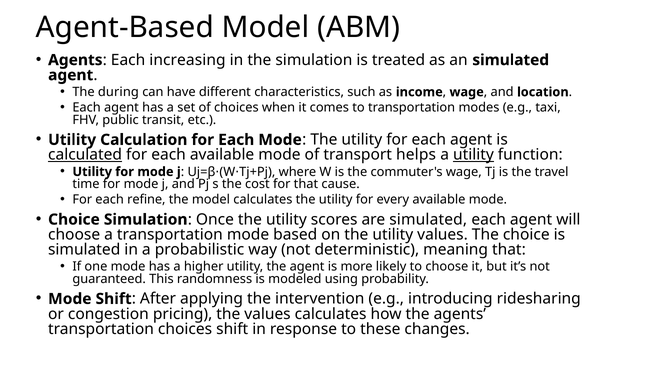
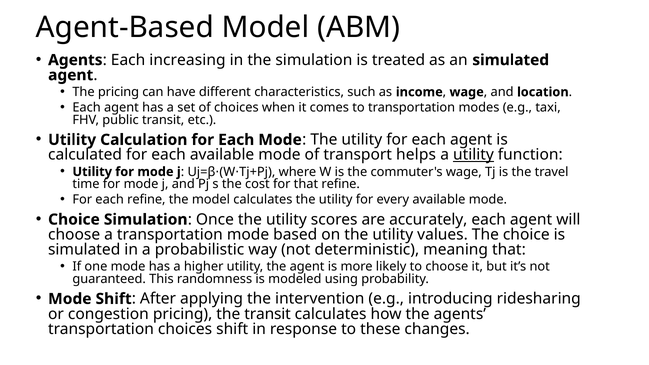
The during: during -> pricing
calculated underline: present -> none
that cause: cause -> refine
are simulated: simulated -> accurately
the values: values -> transit
